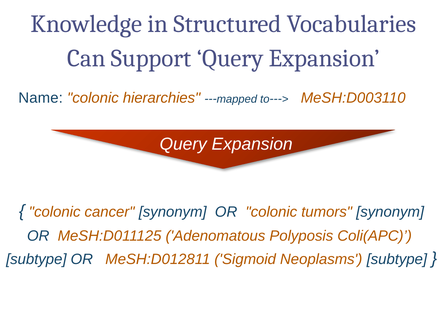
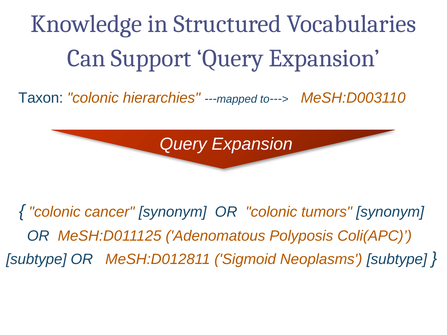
Name: Name -> Taxon
